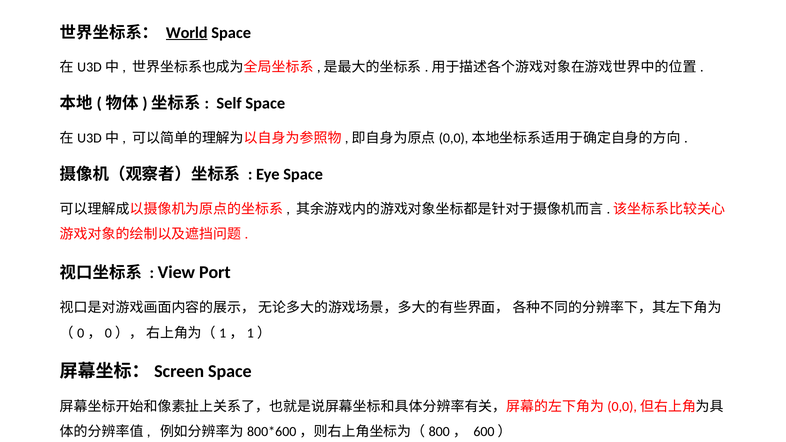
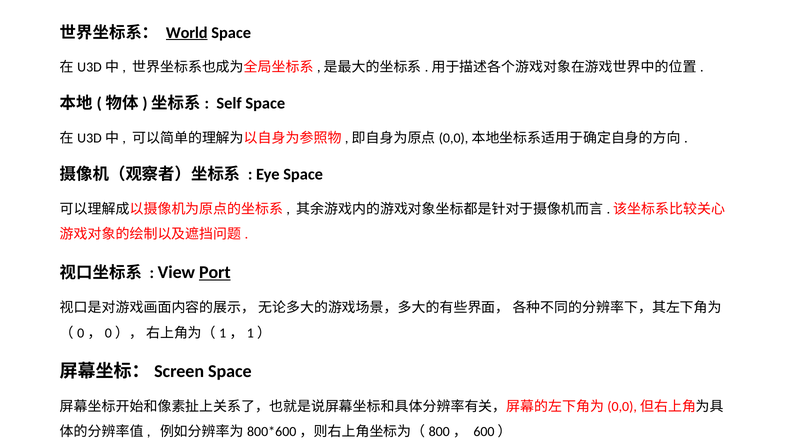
Port underline: none -> present
